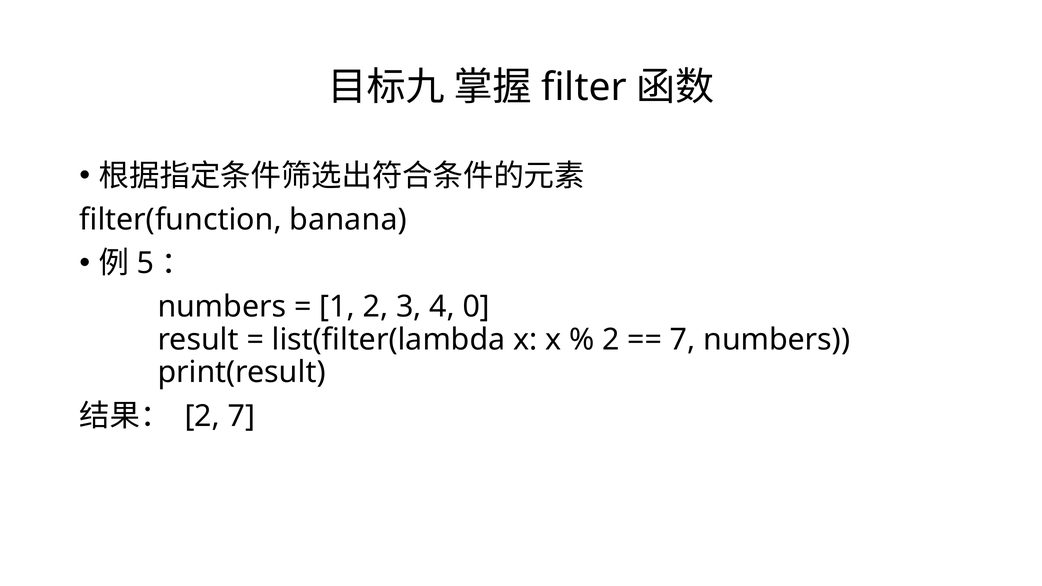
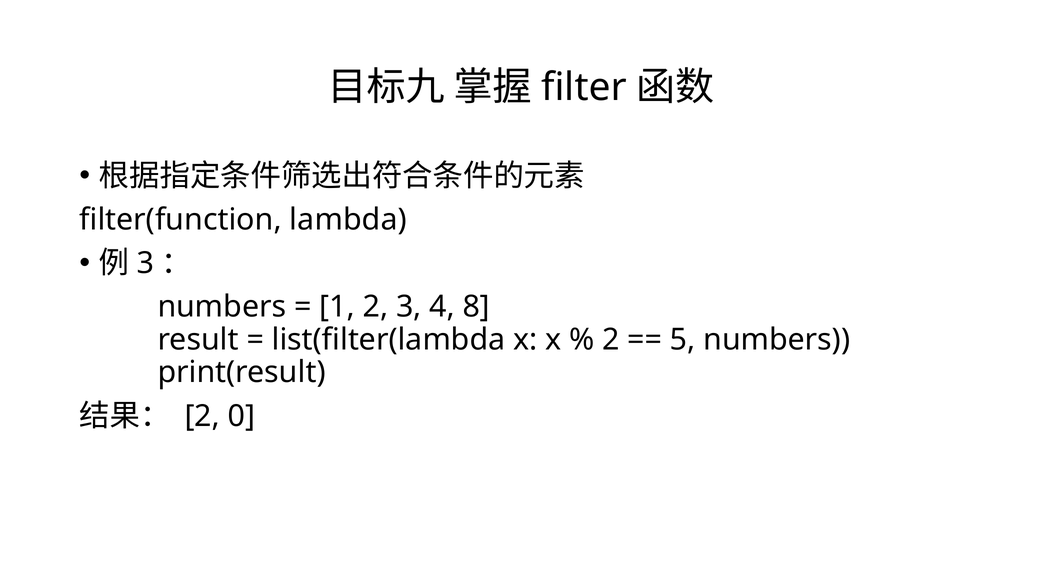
banana: banana -> lambda
5 at (145, 263): 5 -> 3
0: 0 -> 8
7 at (683, 340): 7 -> 5
2 7: 7 -> 0
